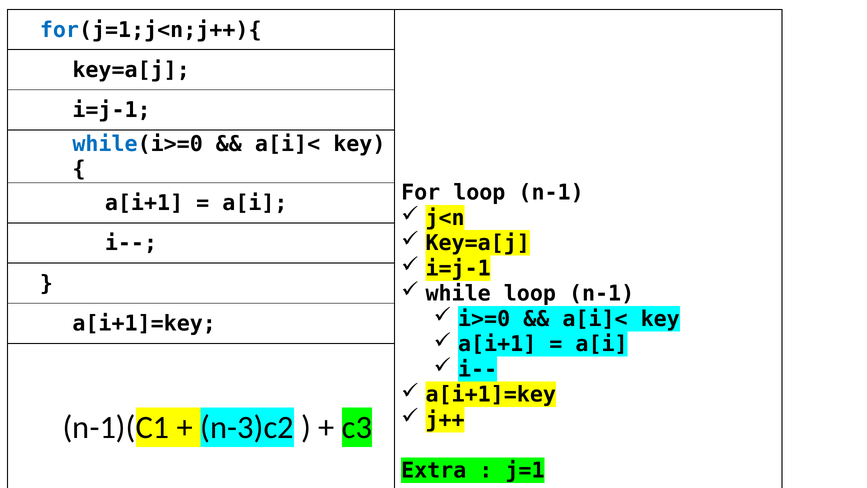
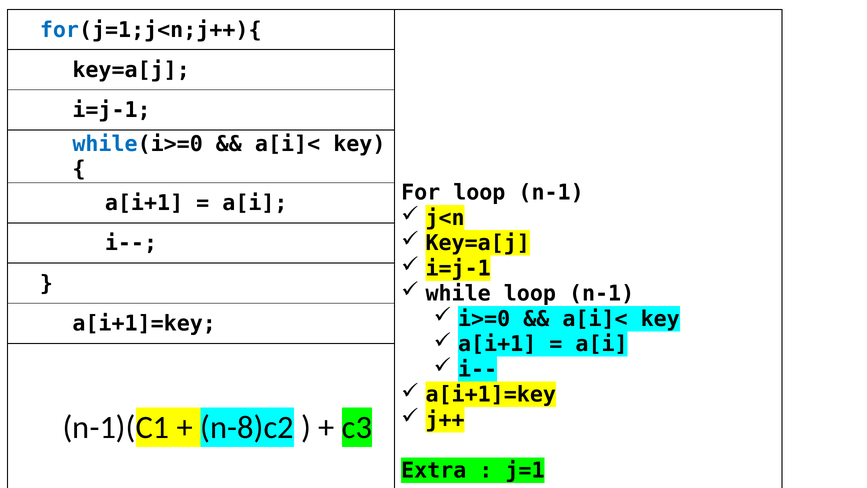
n-3)c2: n-3)c2 -> n-8)c2
